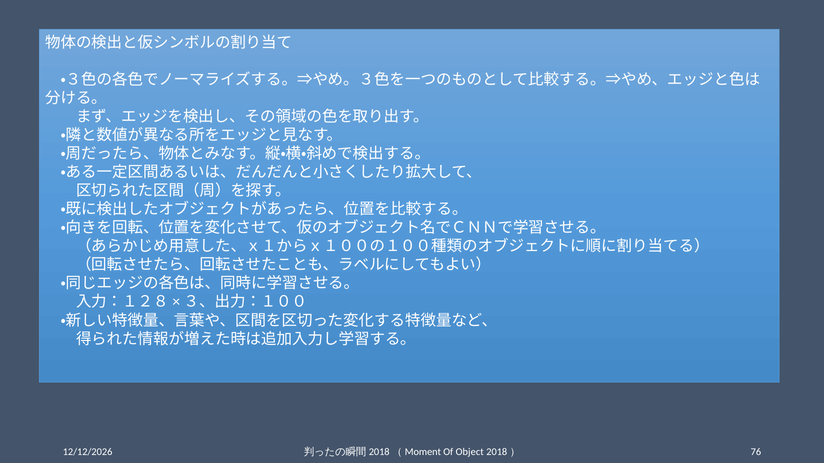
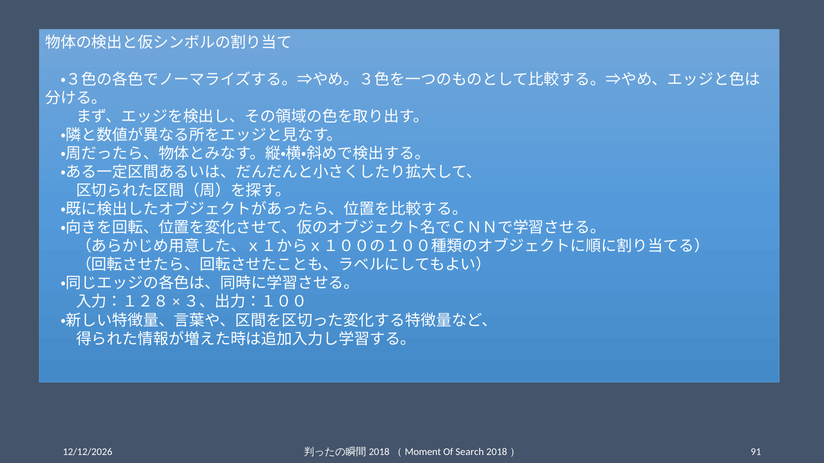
Object: Object -> Search
76: 76 -> 91
